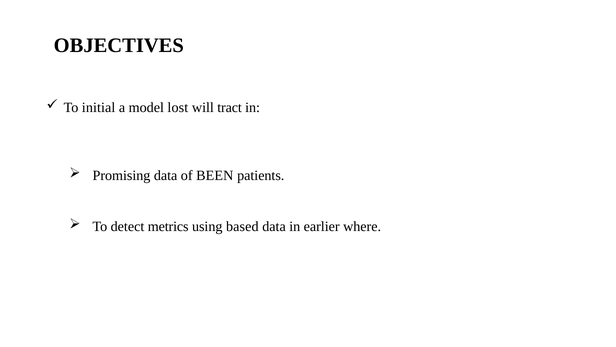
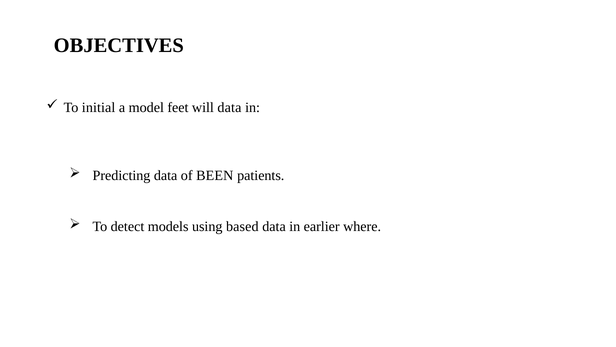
lost: lost -> feet
will tract: tract -> data
Promising: Promising -> Predicting
metrics: metrics -> models
